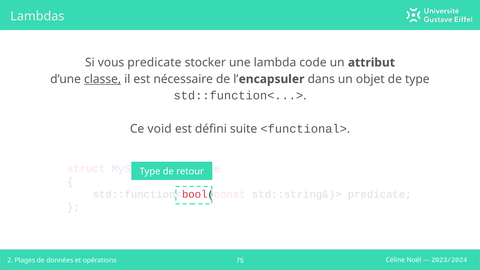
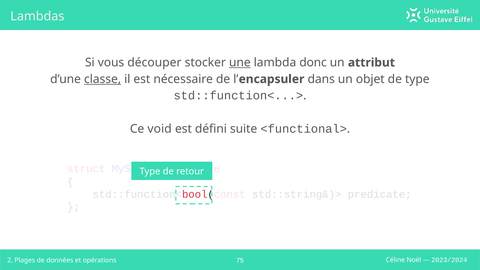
vous predicate: predicate -> découper
une underline: none -> present
code: code -> donc
